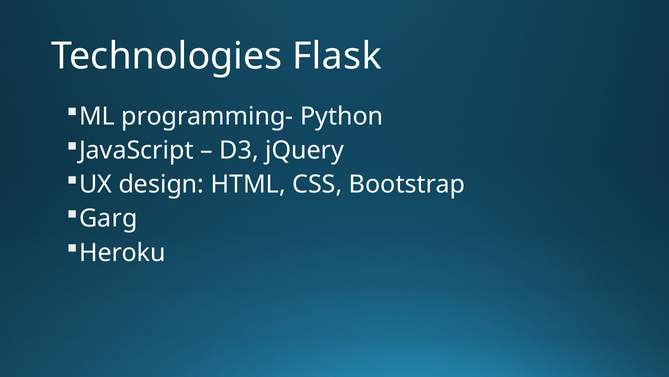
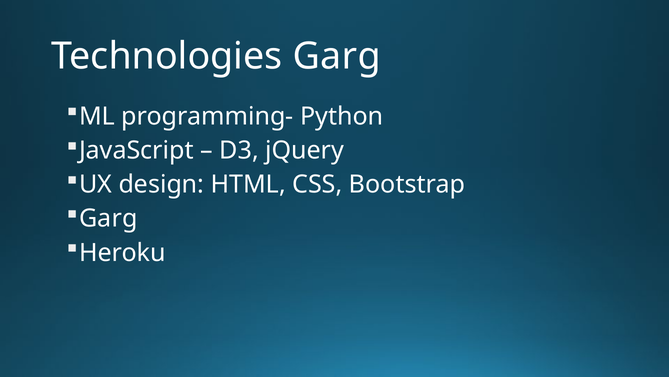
Technologies Flask: Flask -> Garg
